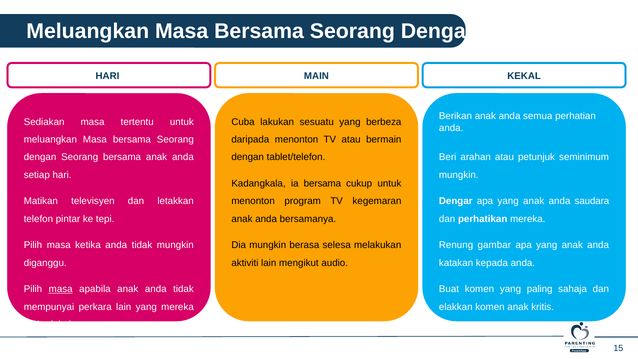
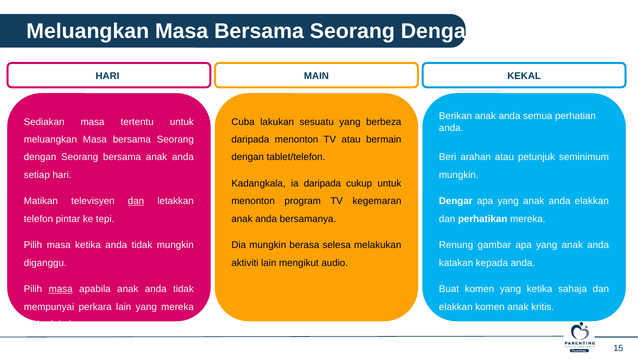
ia bersama: bersama -> daripada
dan at (136, 201) underline: none -> present
anda saudara: saudara -> elakkan
yang paling: paling -> ketika
